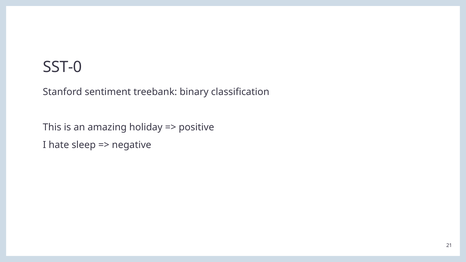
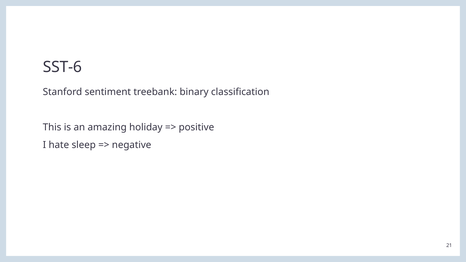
SST-0: SST-0 -> SST-6
